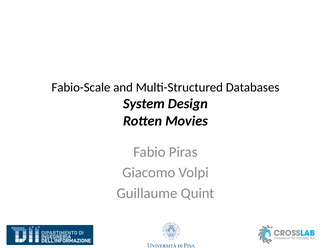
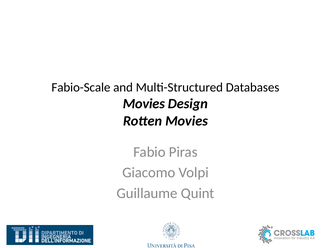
System at (144, 104): System -> Movies
